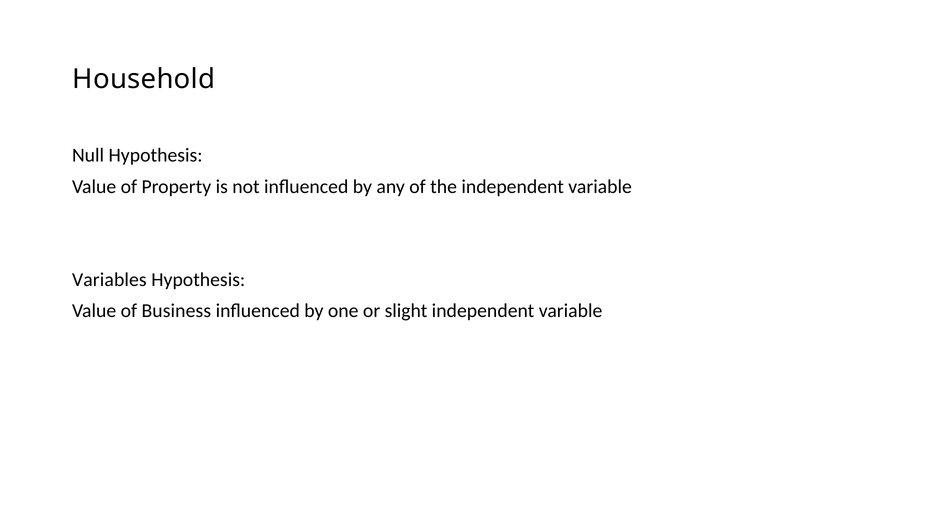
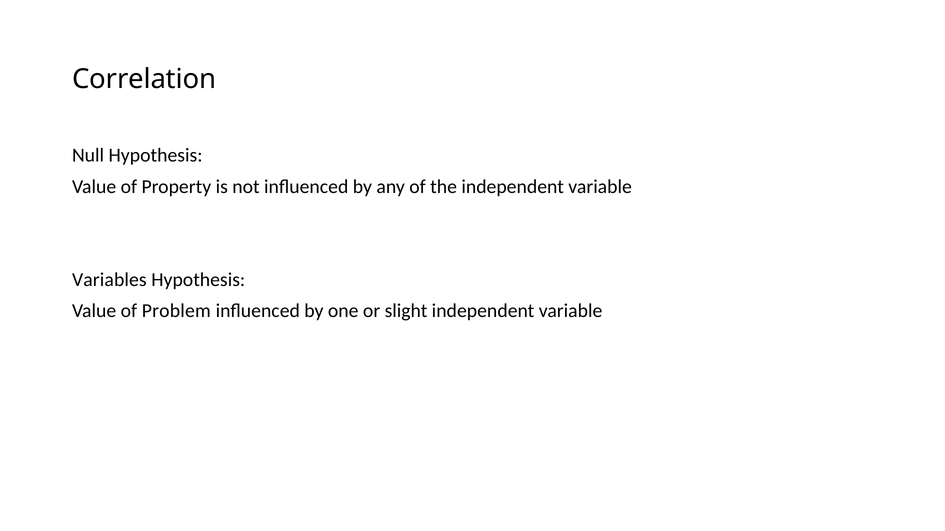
Household: Household -> Correlation
Business: Business -> Problem
